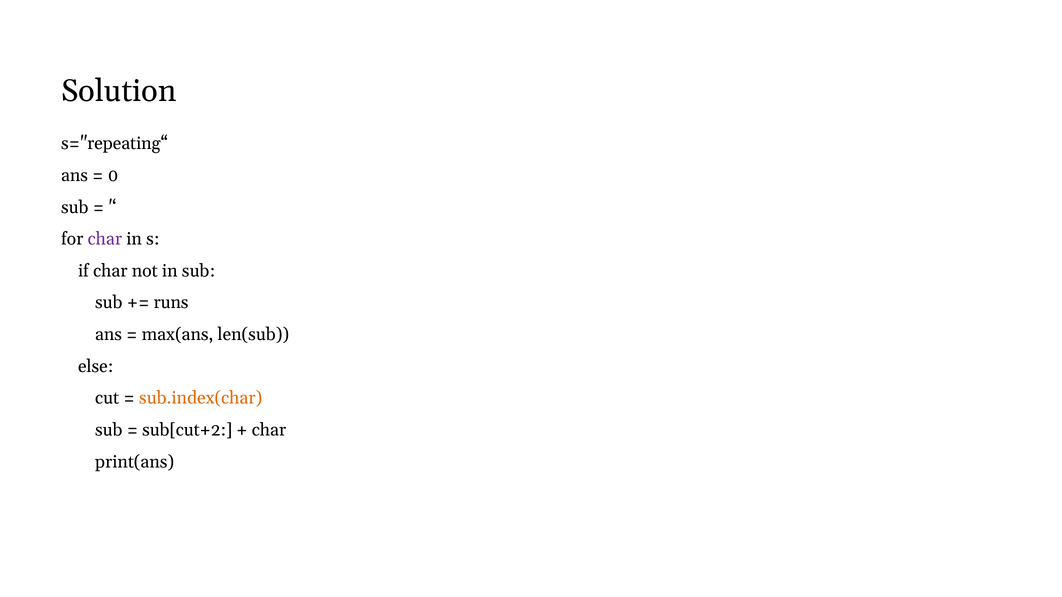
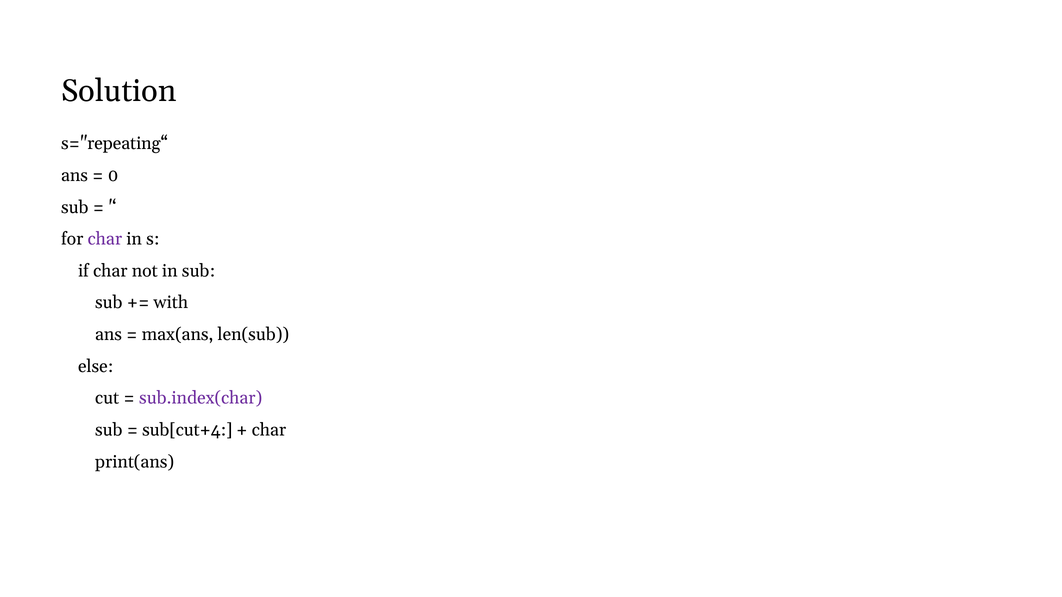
runs: runs -> with
sub.index(char colour: orange -> purple
sub[cut+2: sub[cut+2 -> sub[cut+4
